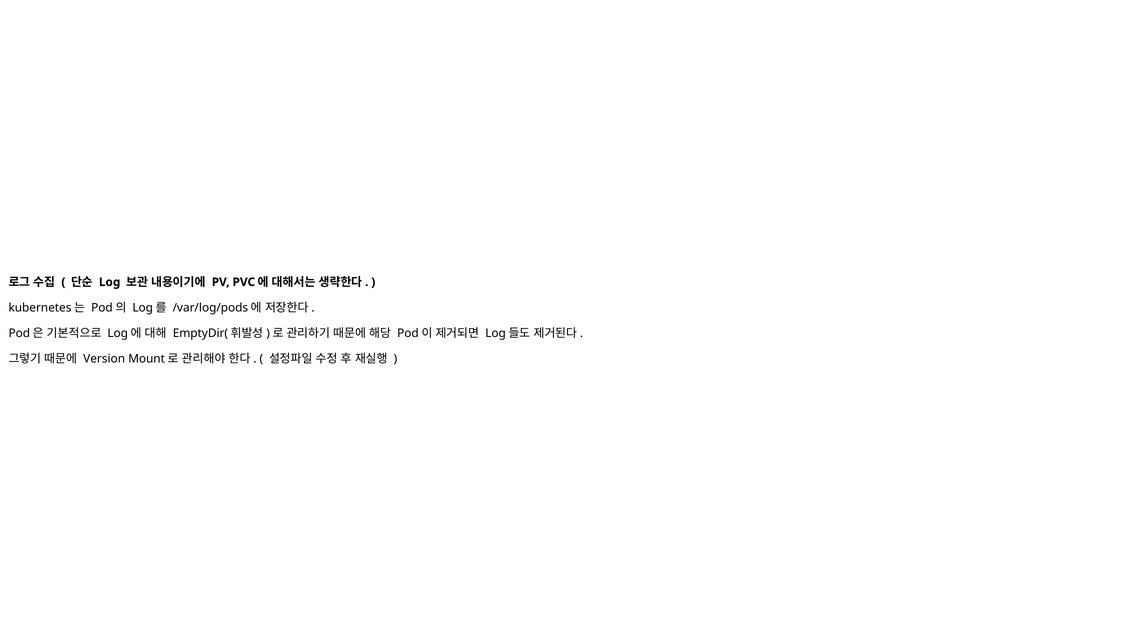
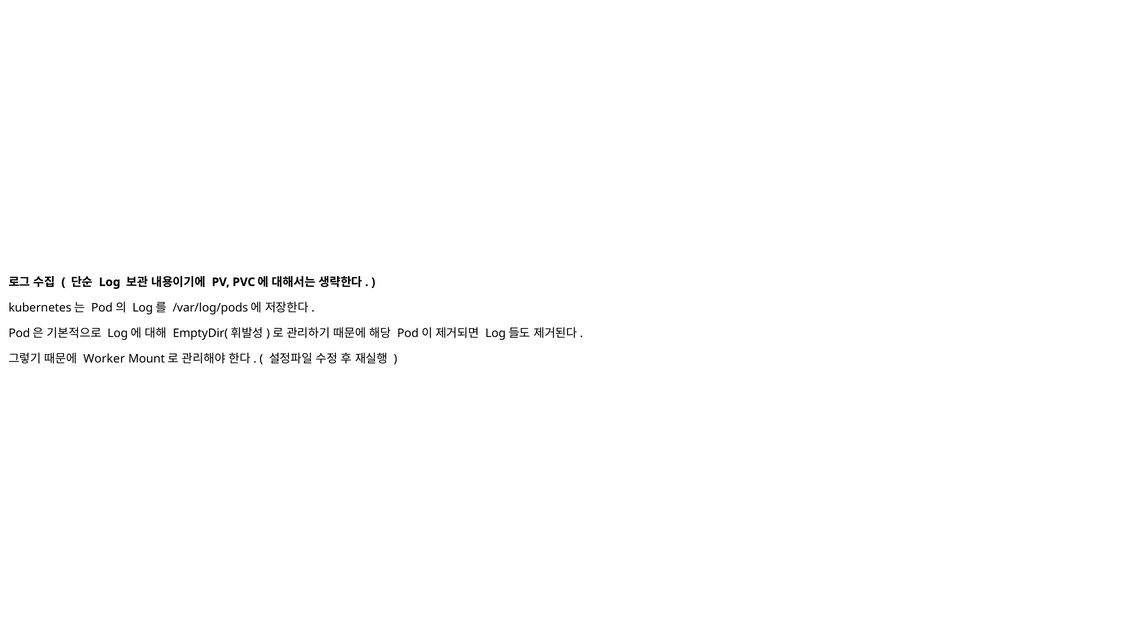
Version: Version -> Worker
